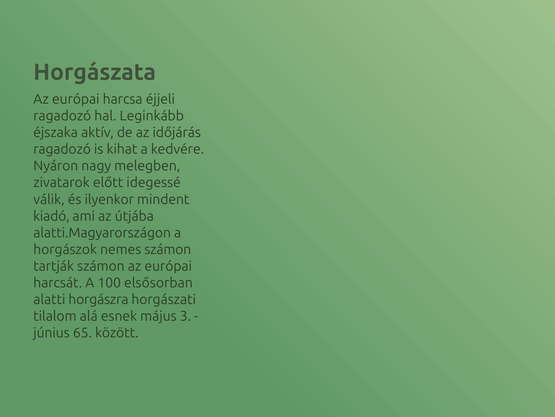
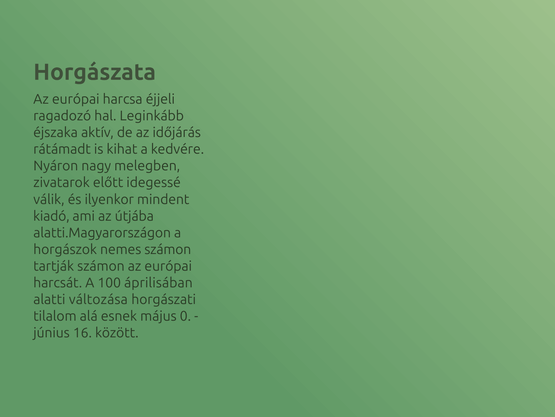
ragadozó at (62, 149): ragadozó -> rátámadt
elsősorban: elsősorban -> áprilisában
horgászra: horgászra -> változása
3: 3 -> 0
65: 65 -> 16
